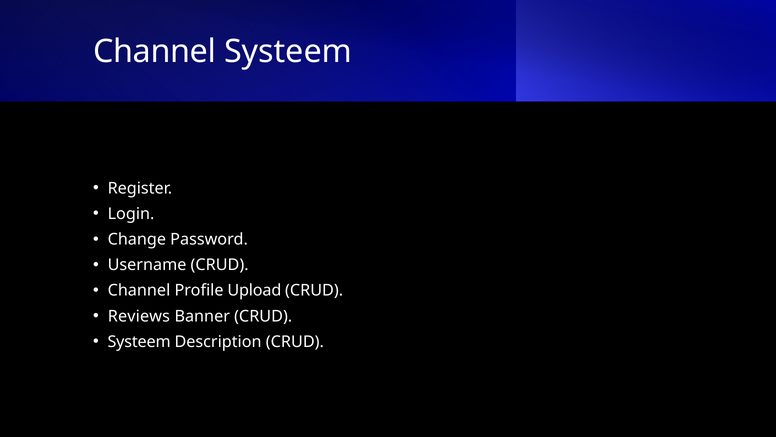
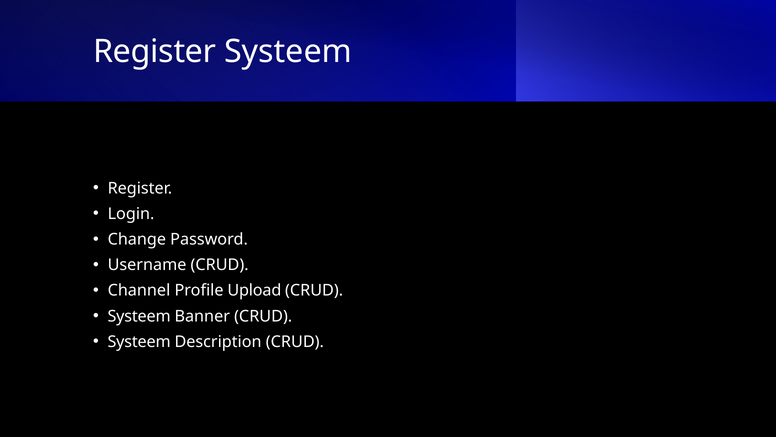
Channel at (155, 51): Channel -> Register
Reviews at (139, 316): Reviews -> Systeem
